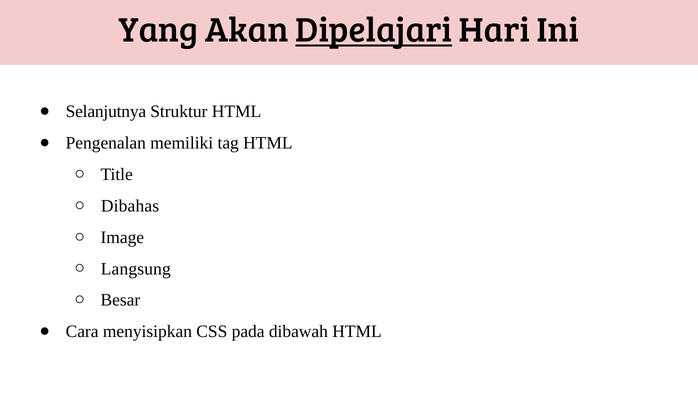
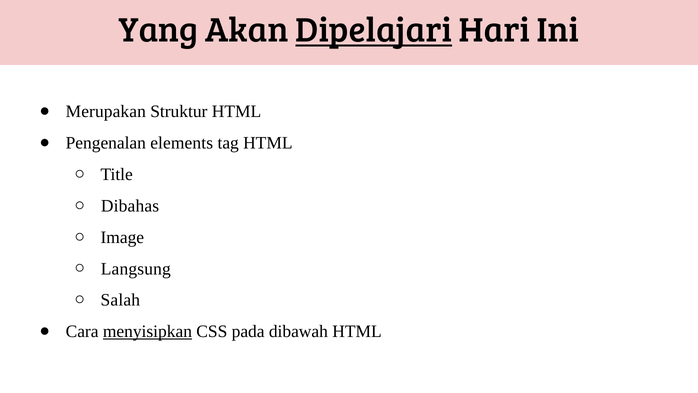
Selanjutnya: Selanjutnya -> Merupakan
memiliki: memiliki -> elements
Besar: Besar -> Salah
menyisipkan underline: none -> present
